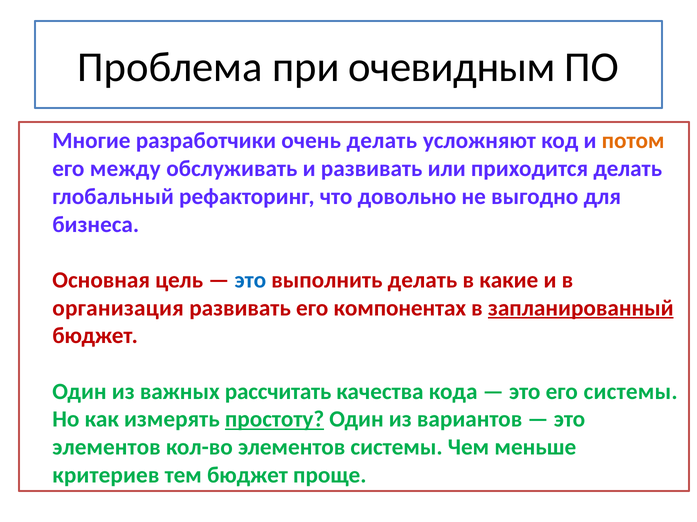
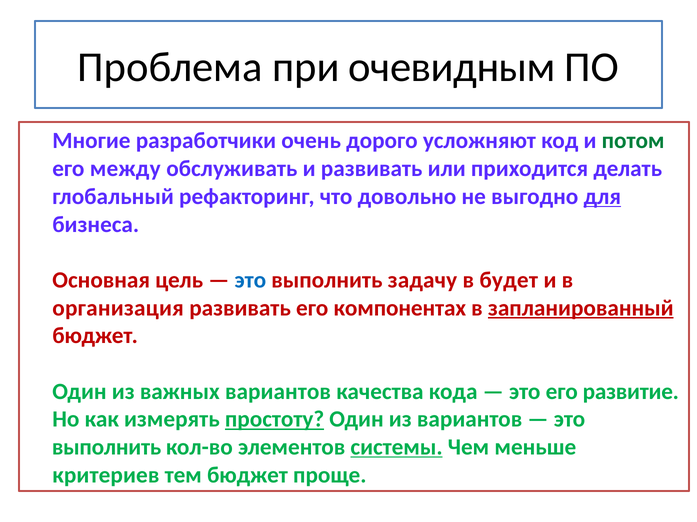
очень делать: делать -> дорого
потом colour: orange -> green
для underline: none -> present
выполнить делать: делать -> задачу
какие: какие -> будет
важных рассчитать: рассчитать -> вариантов
его системы: системы -> развитие
элементов at (106, 448): элементов -> выполнить
системы at (397, 448) underline: none -> present
